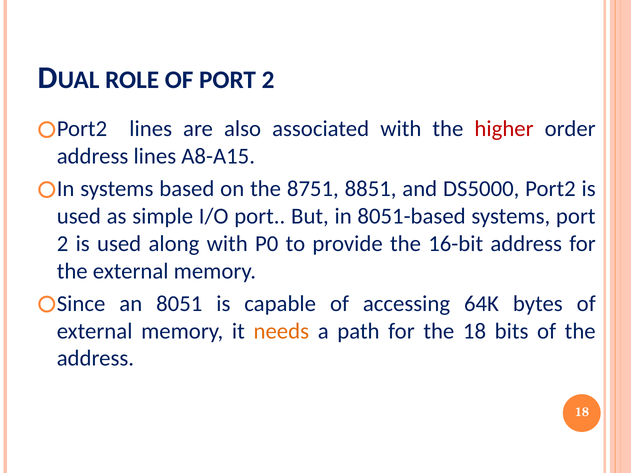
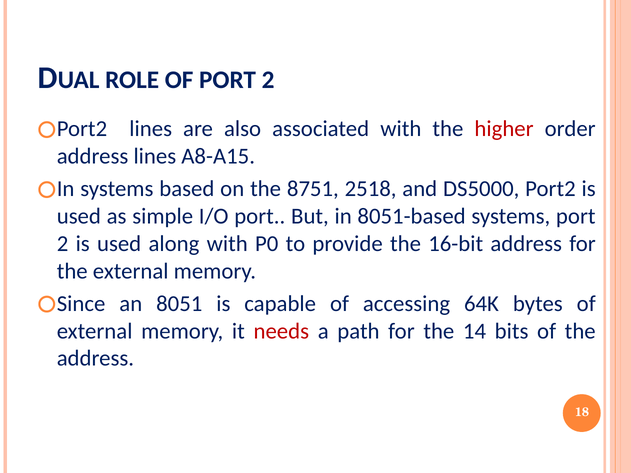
8851: 8851 -> 2518
needs colour: orange -> red
the 18: 18 -> 14
